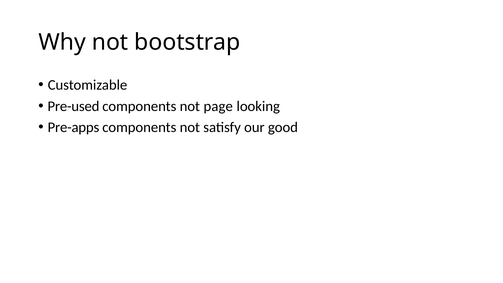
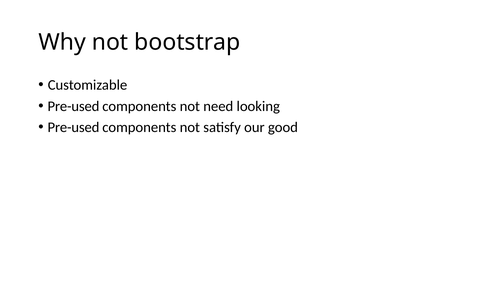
page: page -> need
Pre-apps at (73, 127): Pre-apps -> Pre-used
